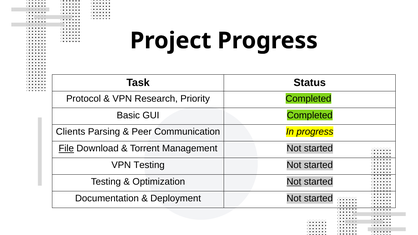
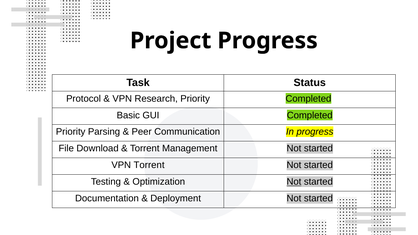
Clients at (71, 132): Clients -> Priority
File underline: present -> none
VPN Testing: Testing -> Torrent
